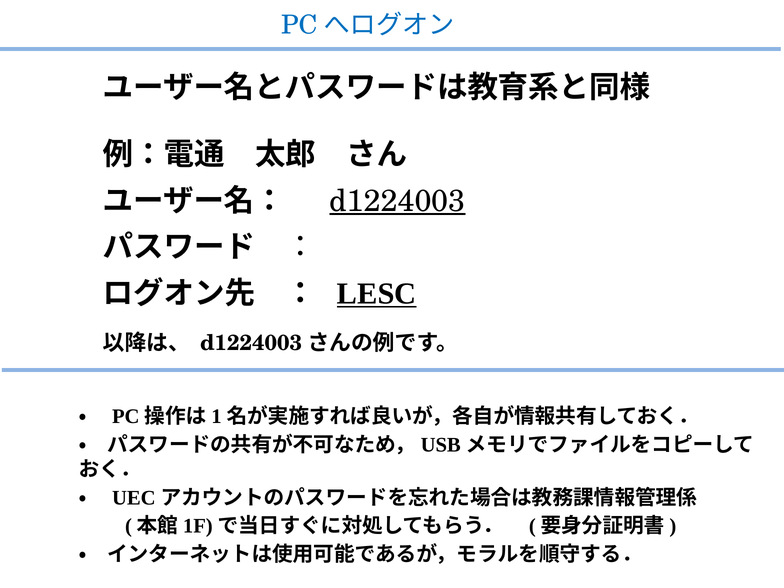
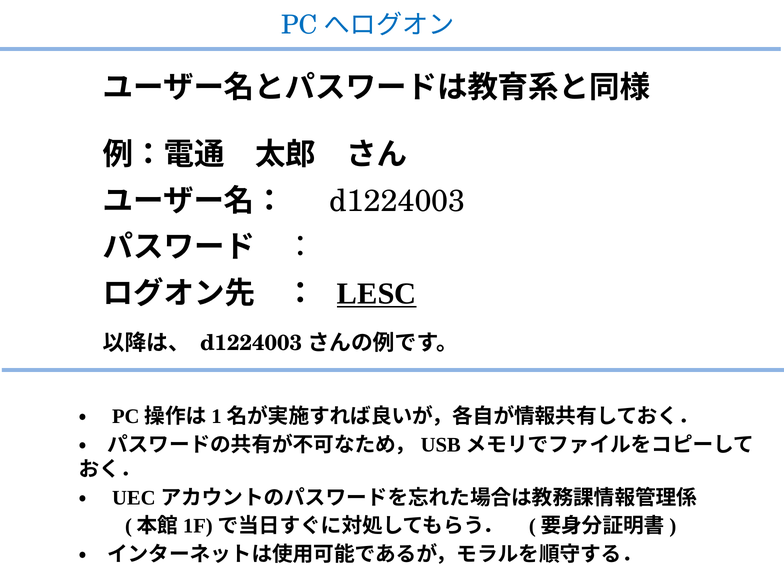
d1224003 underline: present -> none
